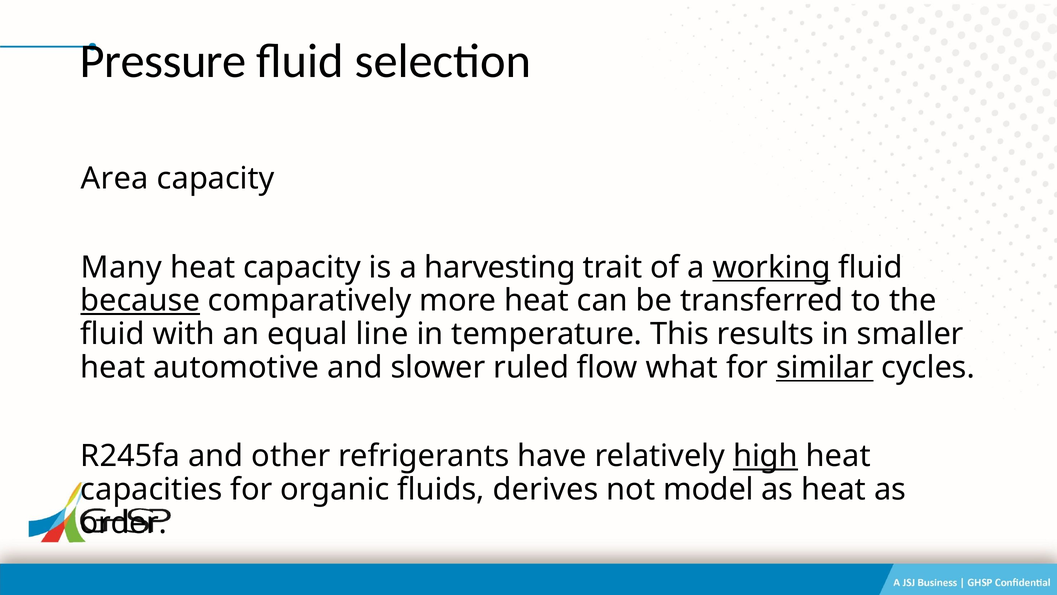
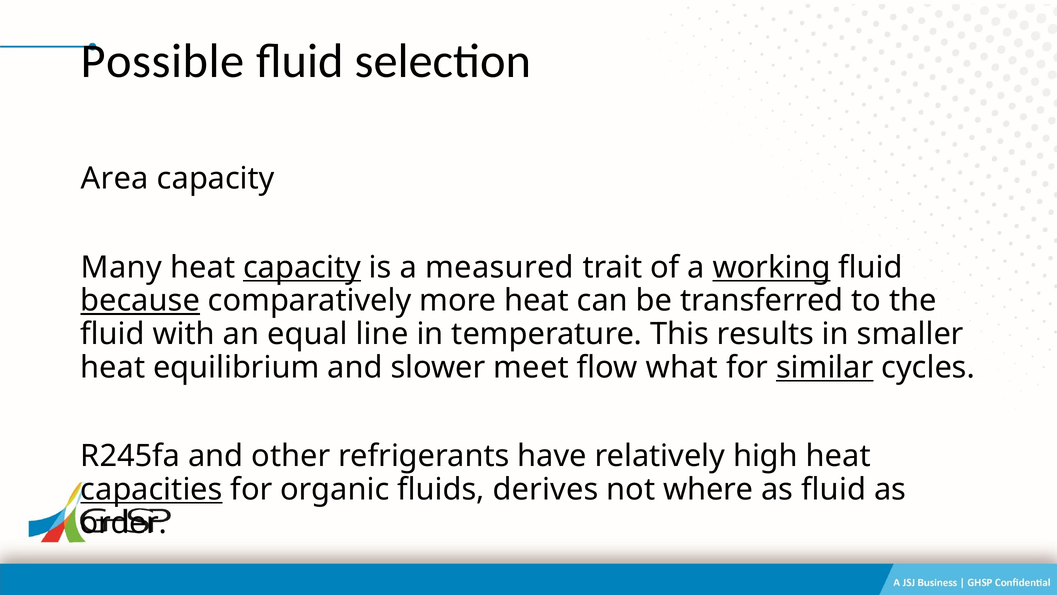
Pressure: Pressure -> Possible
capacity at (302, 267) underline: none -> present
harvesting: harvesting -> measured
automotive: automotive -> equilibrium
ruled: ruled -> meet
high underline: present -> none
capacities underline: none -> present
model: model -> where
as heat: heat -> fluid
